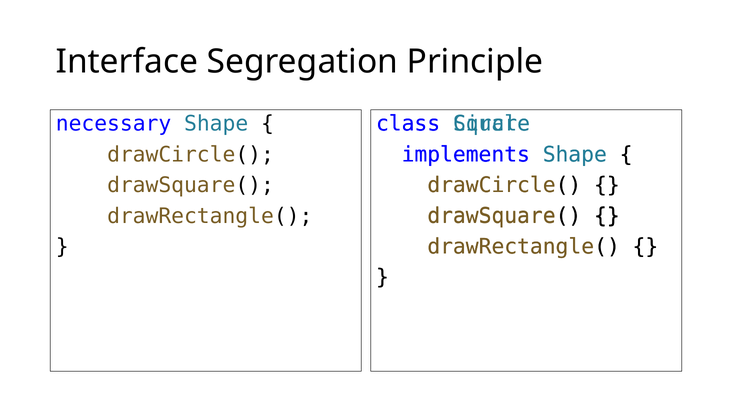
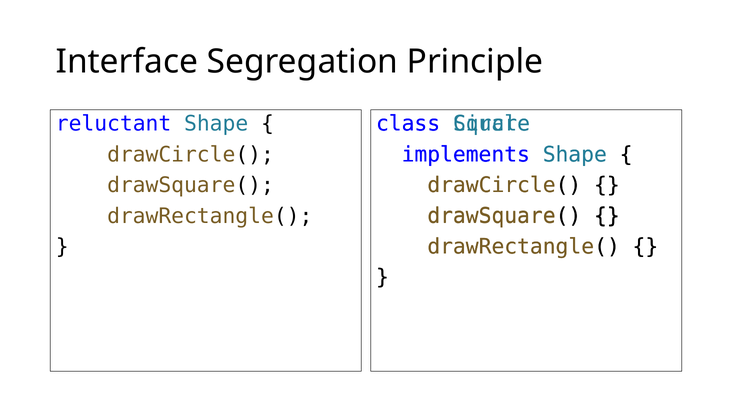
necessary: necessary -> reluctant
